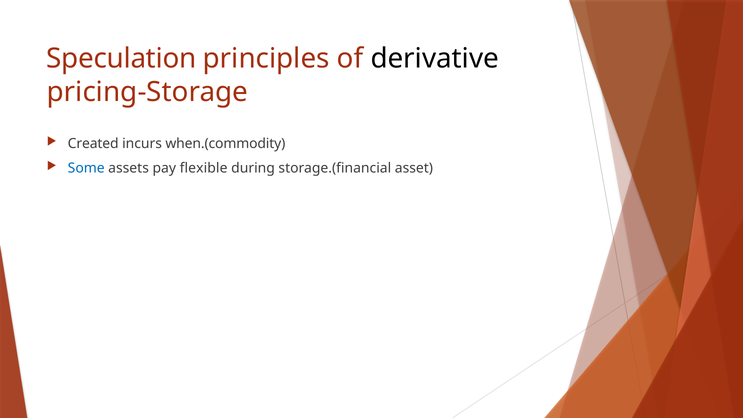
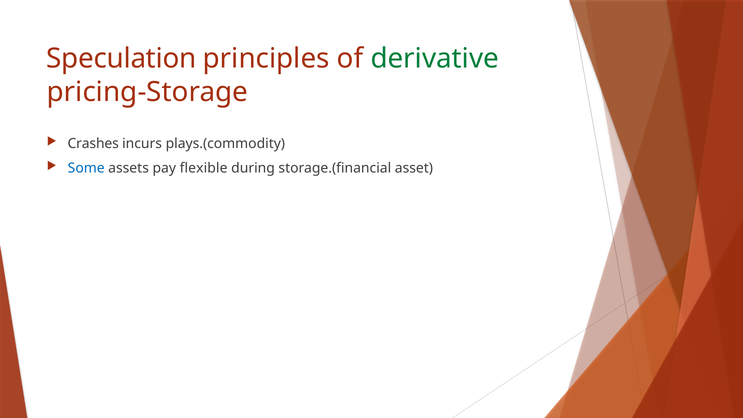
derivative colour: black -> green
Created: Created -> Crashes
when.(commodity: when.(commodity -> plays.(commodity
